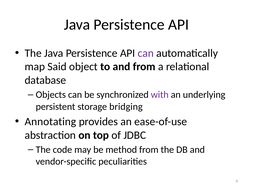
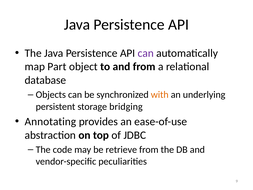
Said: Said -> Part
with colour: purple -> orange
method: method -> retrieve
